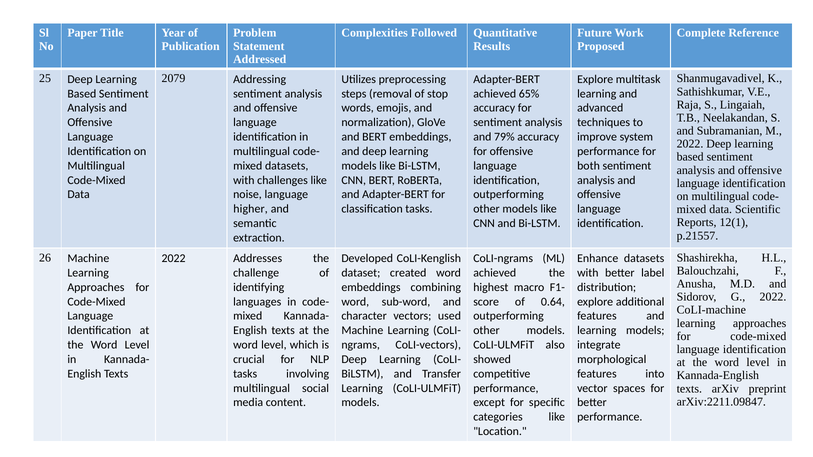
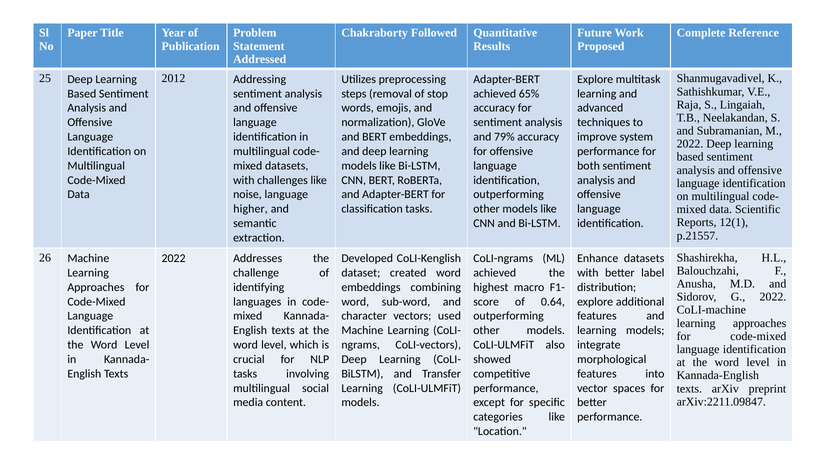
Complexities: Complexities -> Chakraborty
2079: 2079 -> 2012
